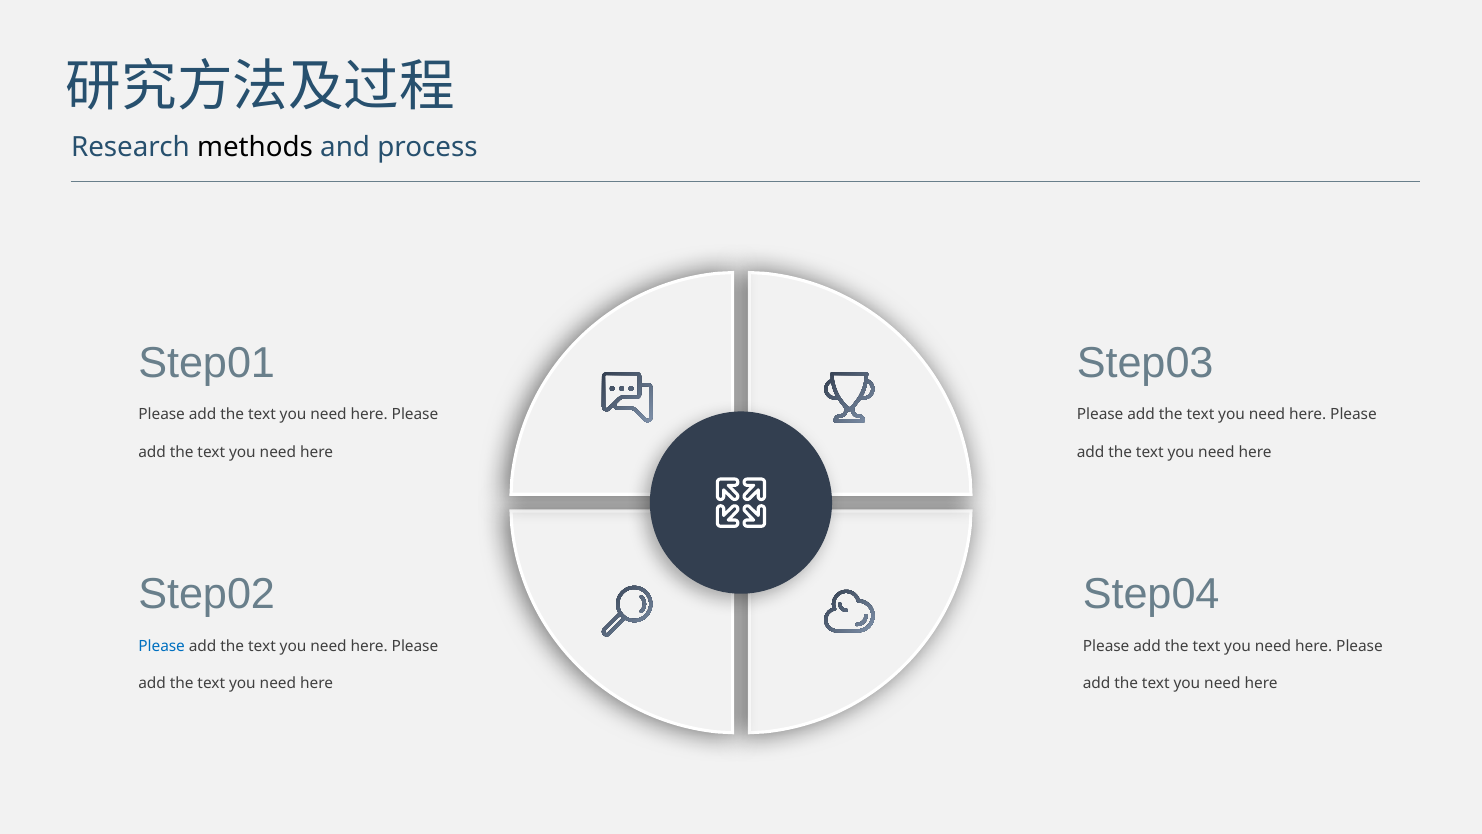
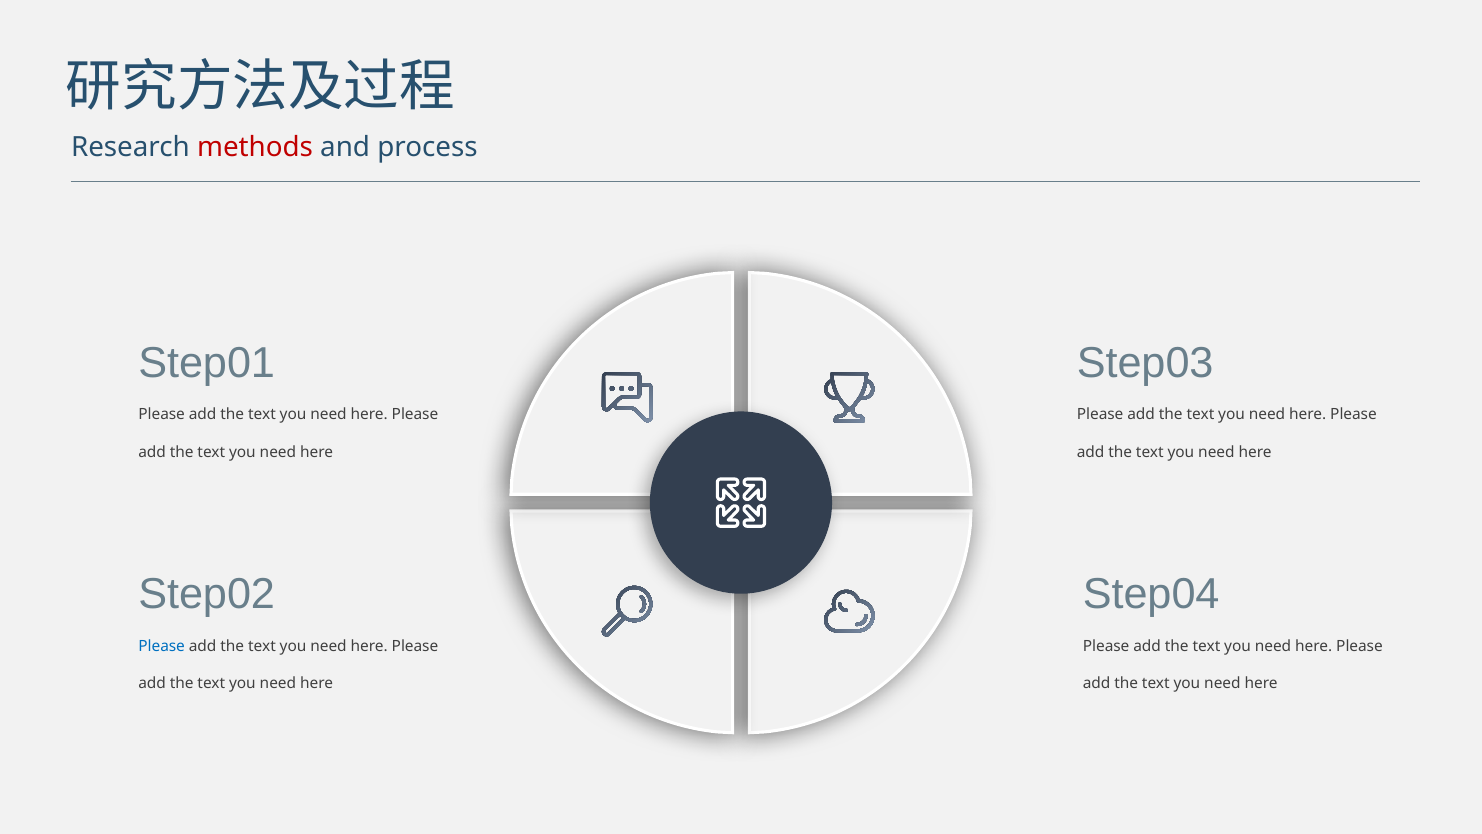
methods colour: black -> red
